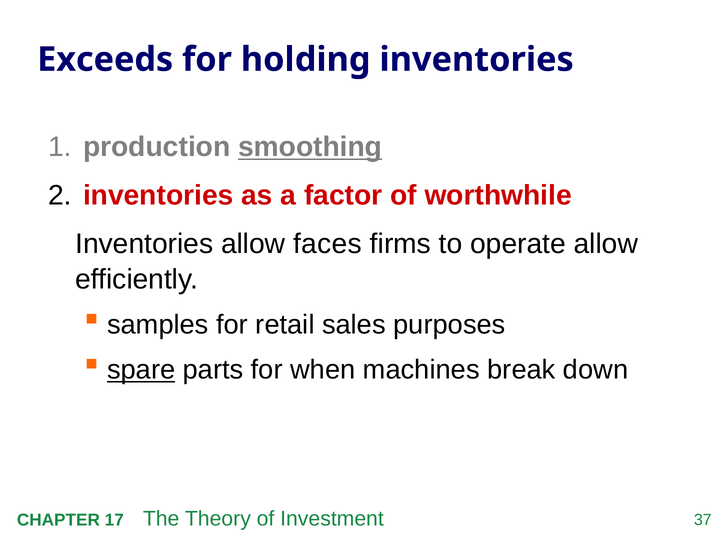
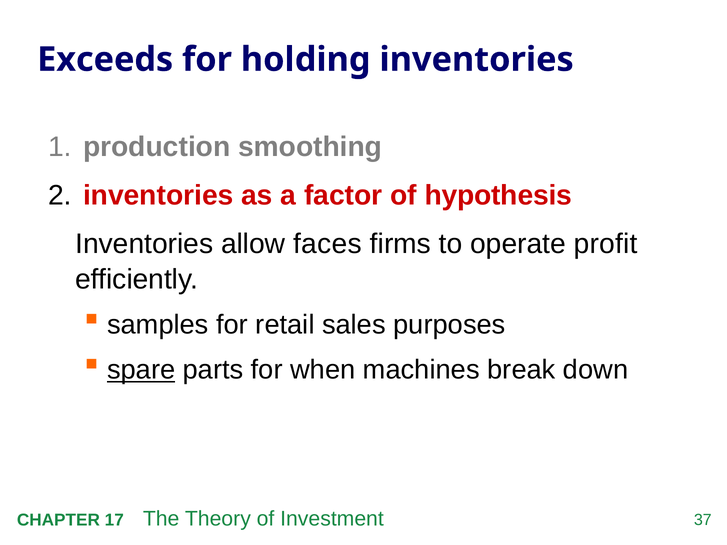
smoothing underline: present -> none
worthwhile: worthwhile -> hypothesis
operate allow: allow -> profit
